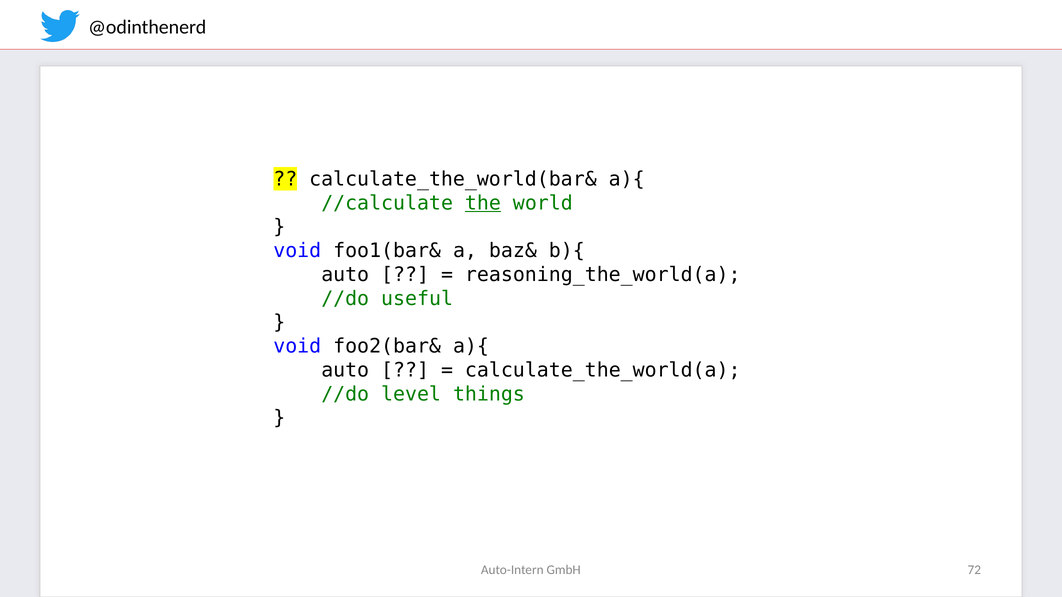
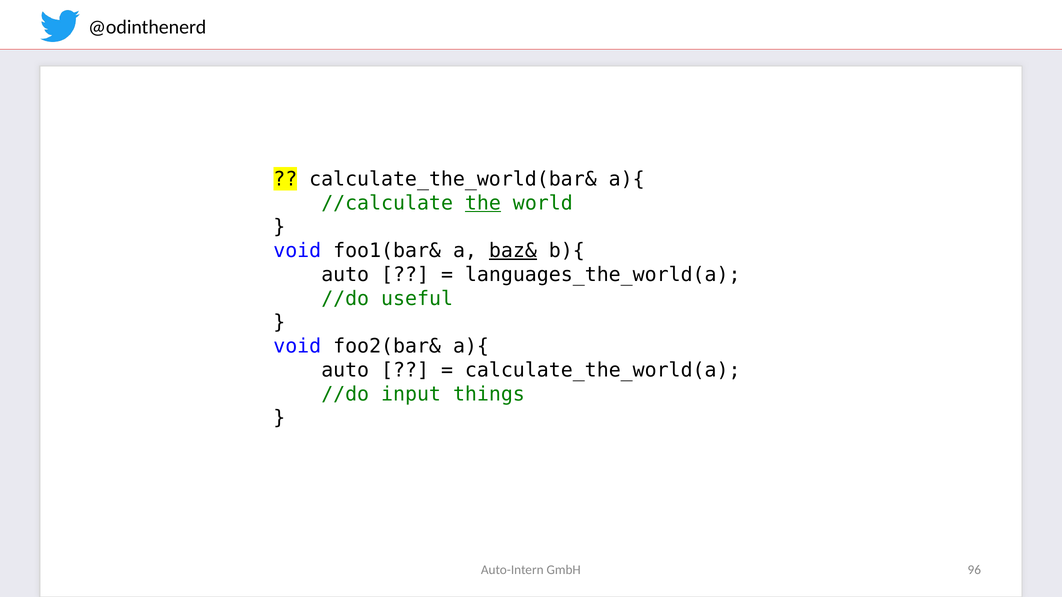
baz& underline: none -> present
reasoning_the_world(a: reasoning_the_world(a -> languages_the_world(a
level: level -> input
72: 72 -> 96
